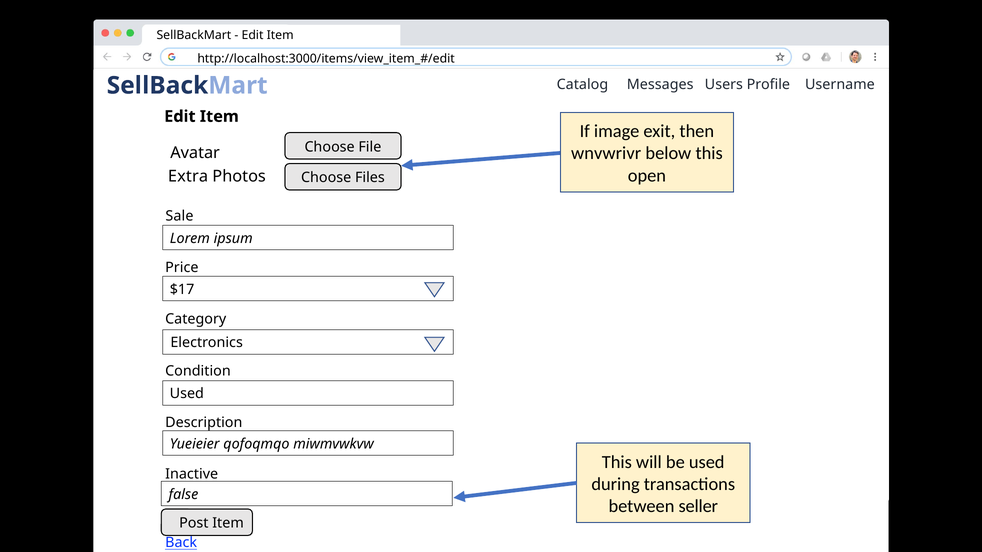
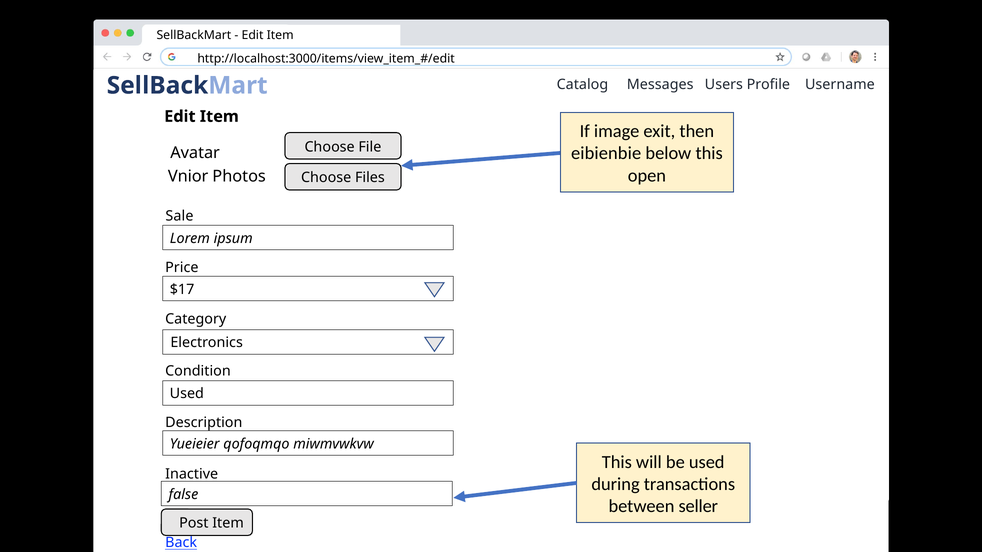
wnvwrivr: wnvwrivr -> eibienbie
Extra: Extra -> Vnior
